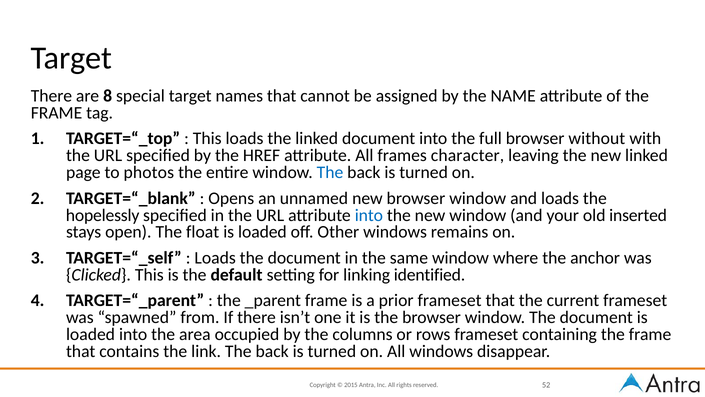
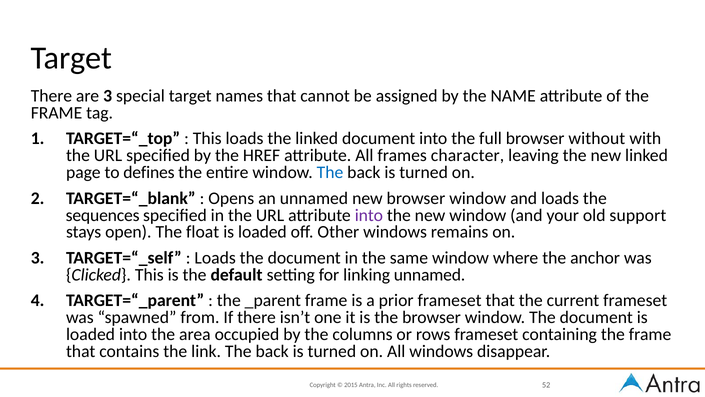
are 8: 8 -> 3
photos: photos -> defines
hopelessly: hopelessly -> sequences
into at (369, 215) colour: blue -> purple
inserted: inserted -> support
linking identified: identified -> unnamed
